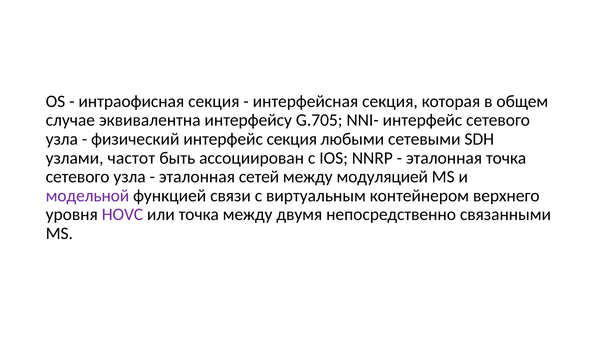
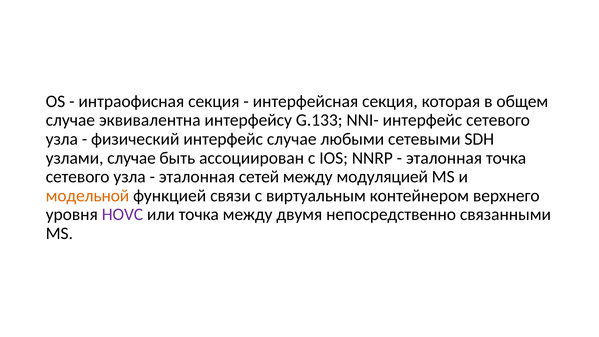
G.705: G.705 -> G.133
интерфейс секция: секция -> случае
узлами частот: частот -> случае
модельной colour: purple -> orange
